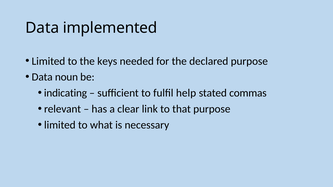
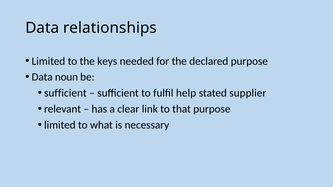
implemented: implemented -> relationships
indicating at (66, 93): indicating -> sufficient
commas: commas -> supplier
